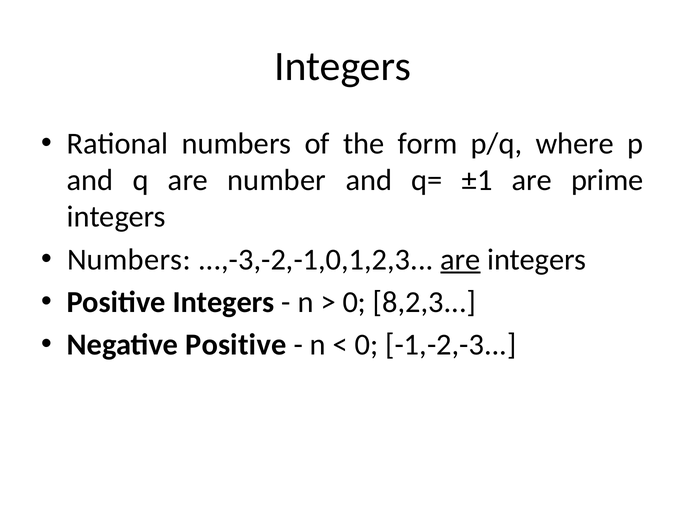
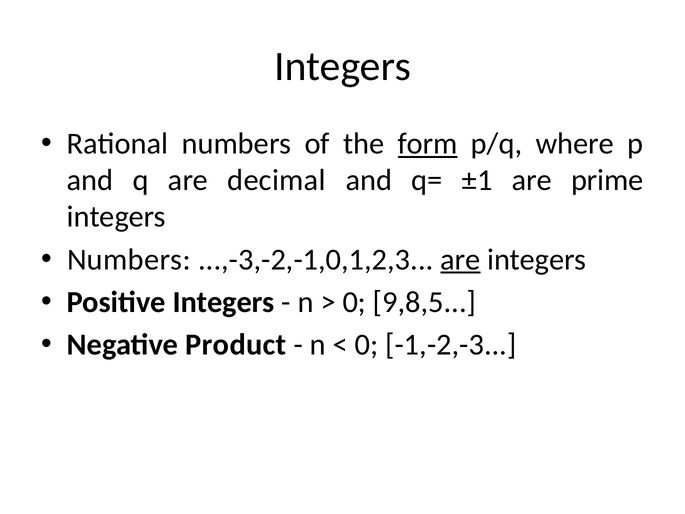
form underline: none -> present
number: number -> decimal
8,2,3: 8,2,3 -> 9,8,5
Negative Positive: Positive -> Product
